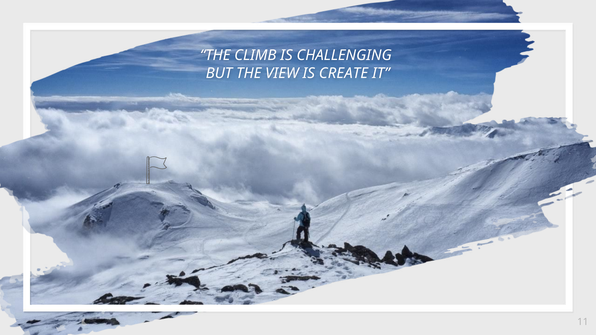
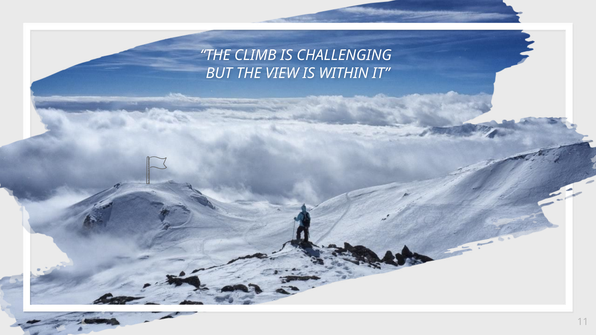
CREATE: CREATE -> WITHIN
